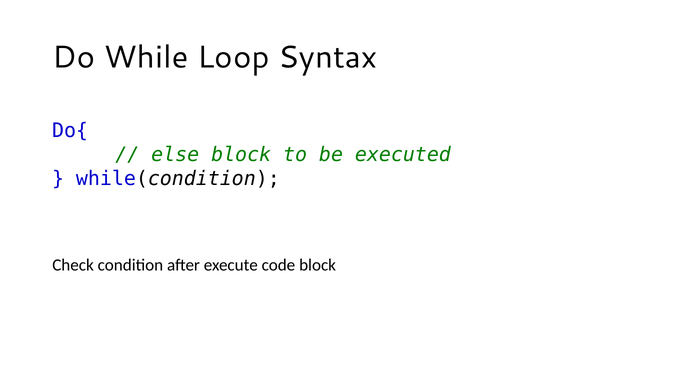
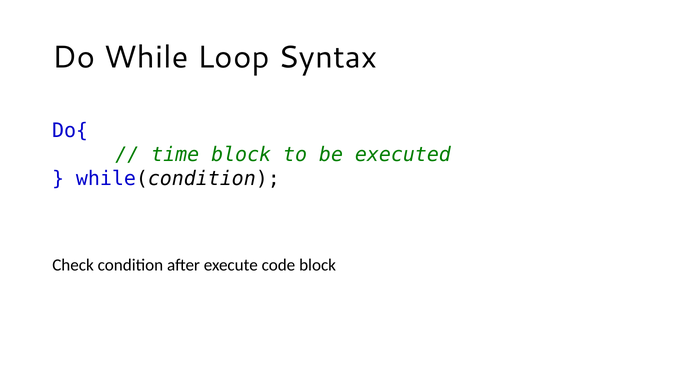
else: else -> time
